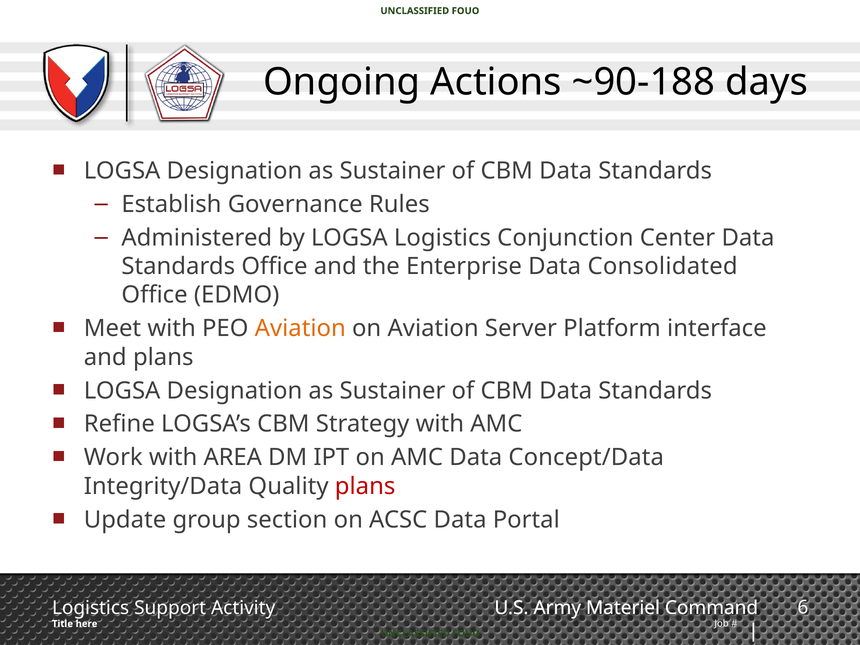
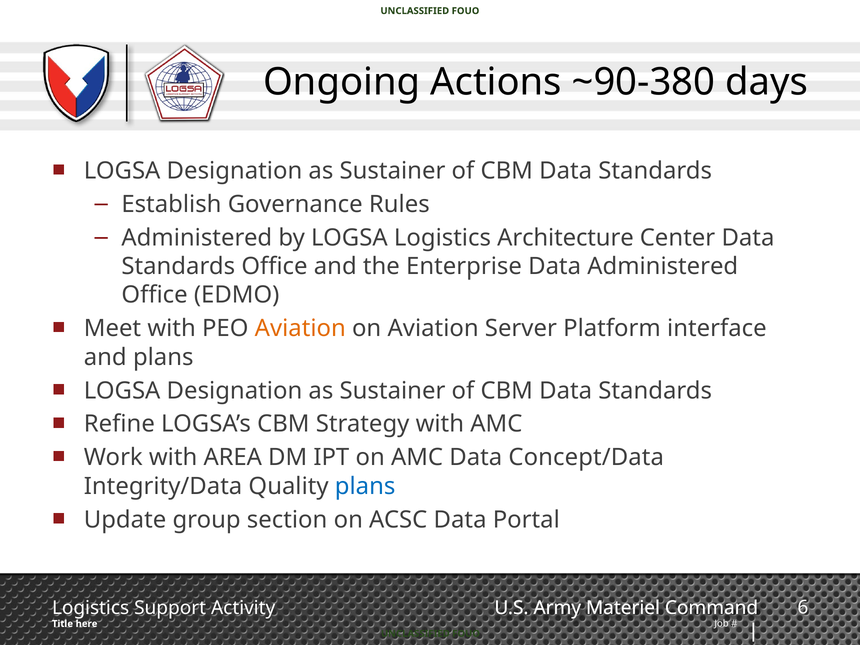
~90-188: ~90-188 -> ~90-380
Conjunction: Conjunction -> Architecture
Data Consolidated: Consolidated -> Administered
plans at (365, 486) colour: red -> blue
